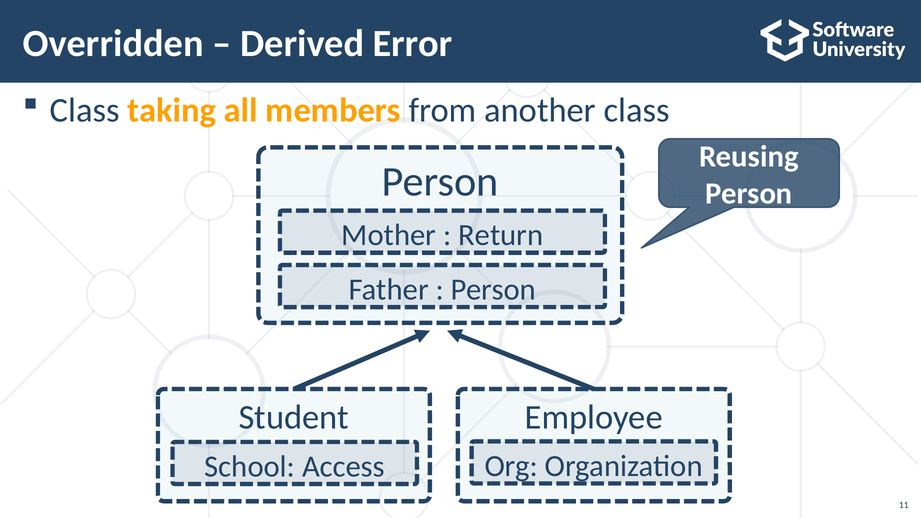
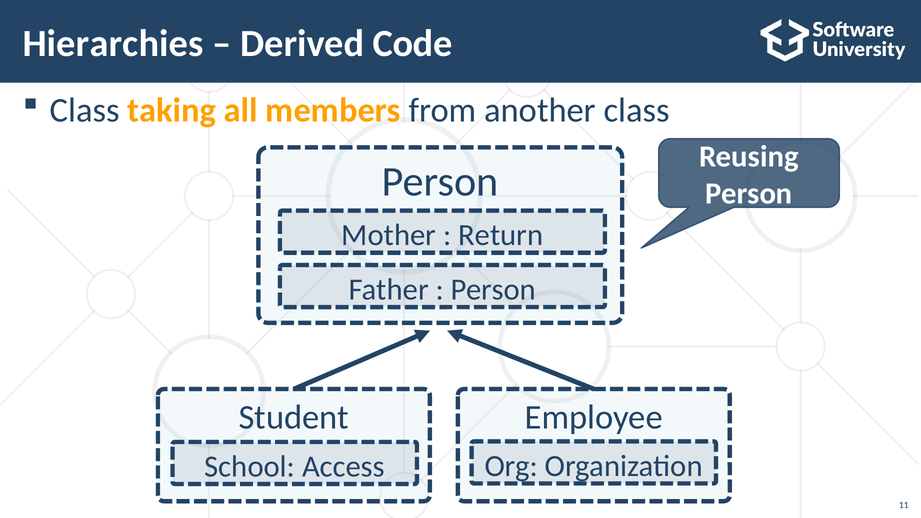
Overridden: Overridden -> Hierarchies
Error: Error -> Code
